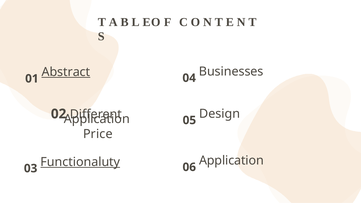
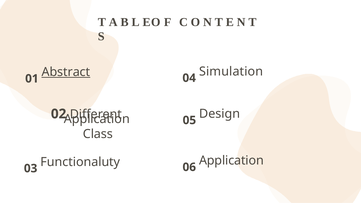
Businesses: Businesses -> Simulation
Price: Price -> Class
Functionaluty underline: present -> none
